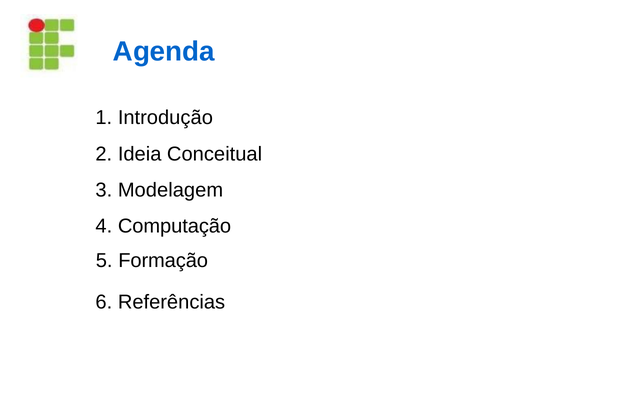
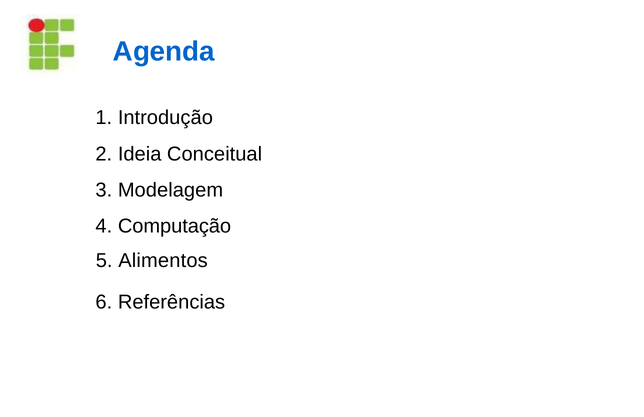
Formação: Formação -> Alimentos
